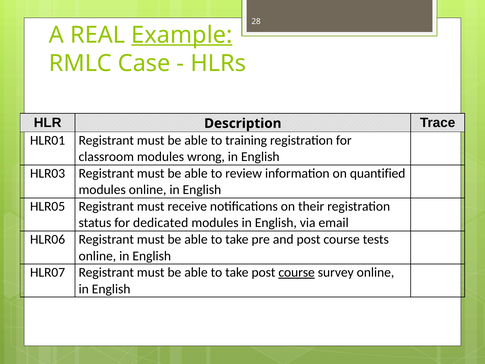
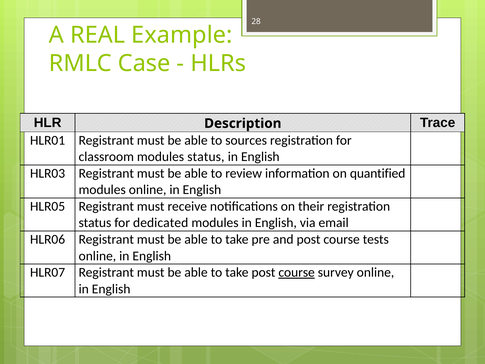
Example underline: present -> none
training: training -> sources
modules wrong: wrong -> status
